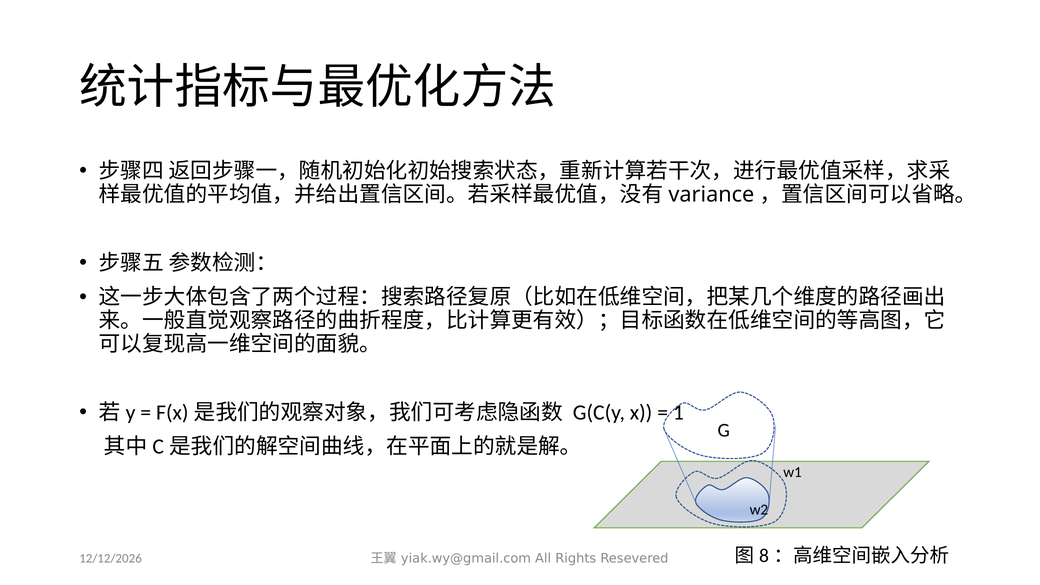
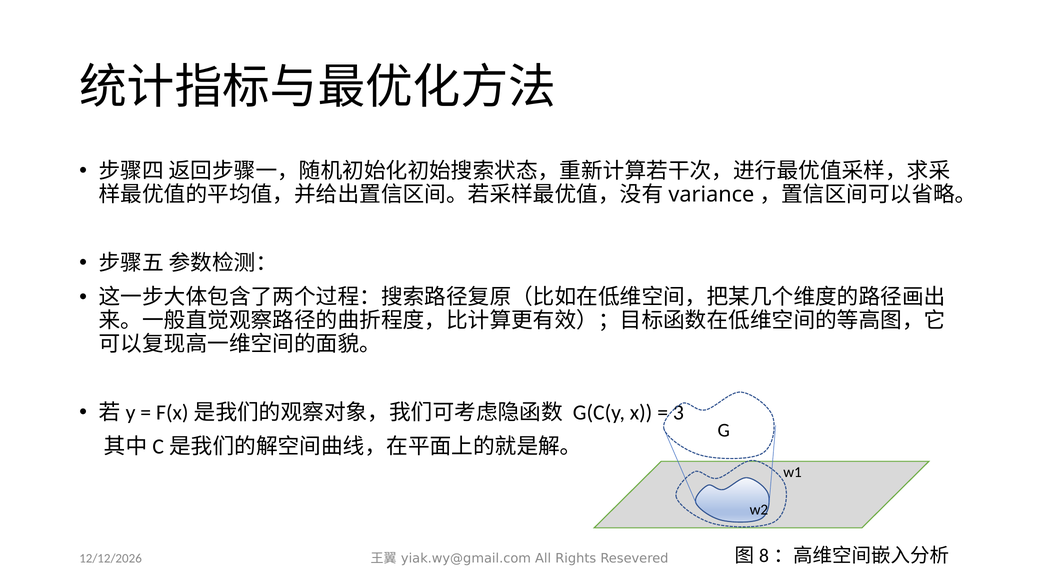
1: 1 -> 3
